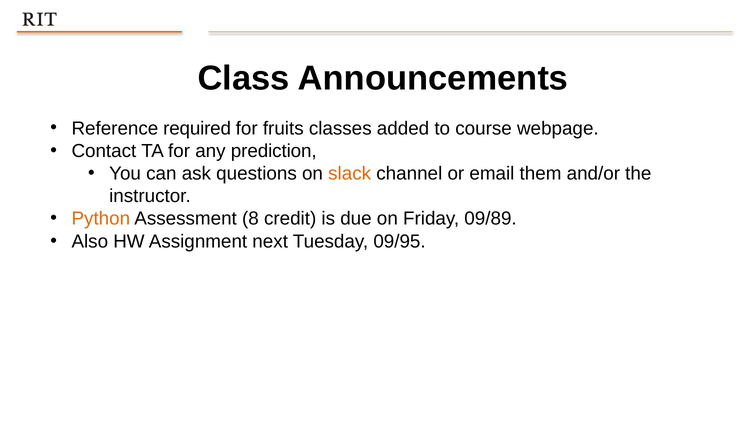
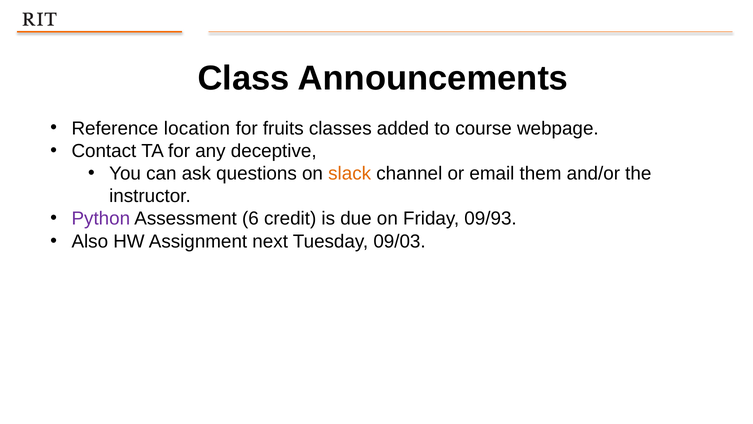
required: required -> location
prediction: prediction -> deceptive
Python colour: orange -> purple
8: 8 -> 6
09/89: 09/89 -> 09/93
09/95: 09/95 -> 09/03
